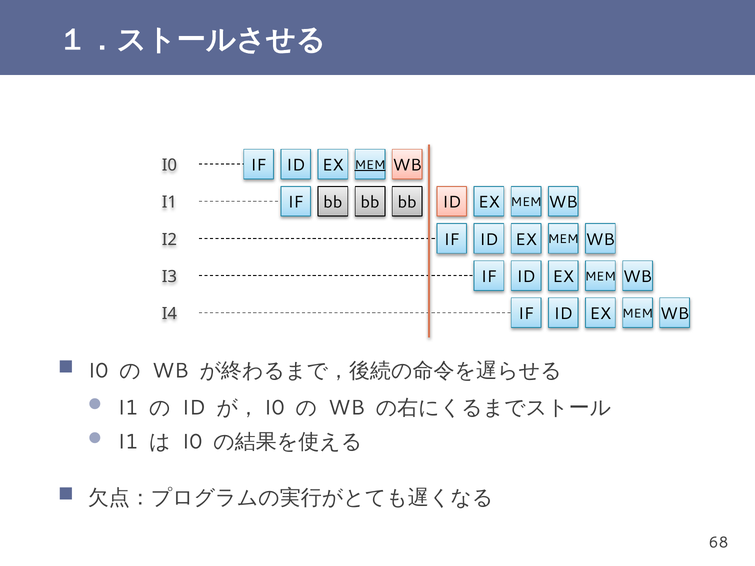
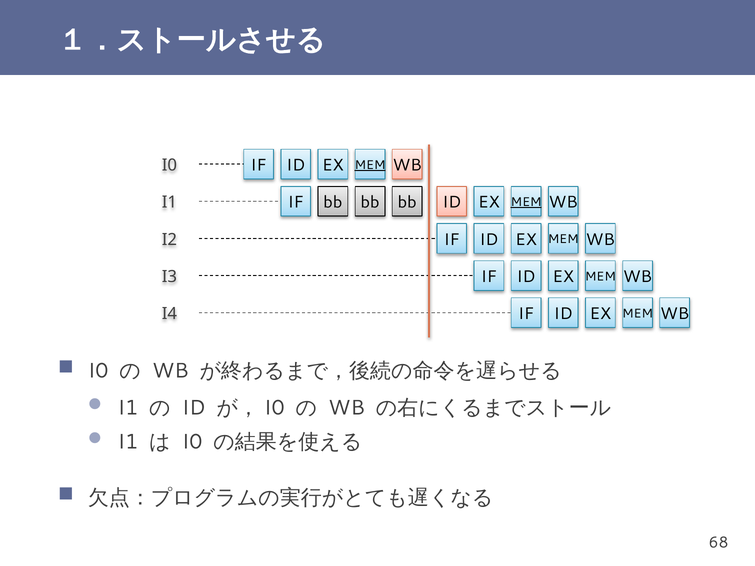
MEM at (526, 202) underline: none -> present
